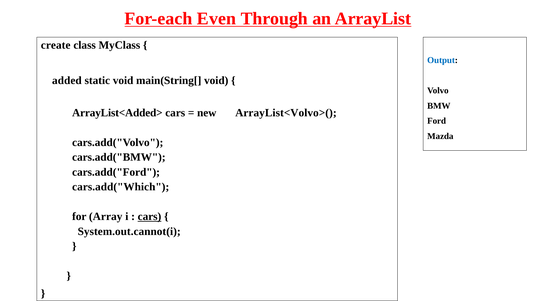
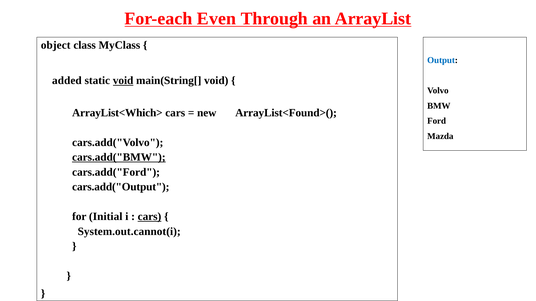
create: create -> object
void at (123, 81) underline: none -> present
ArrayList<Added>: ArrayList<Added> -> ArrayList<Which>
ArrayList<Volvo>(: ArrayList<Volvo>( -> ArrayList<Found>(
cars.add("BMW underline: none -> present
cars.add("Which: cars.add("Which -> cars.add("Output
Array: Array -> Initial
